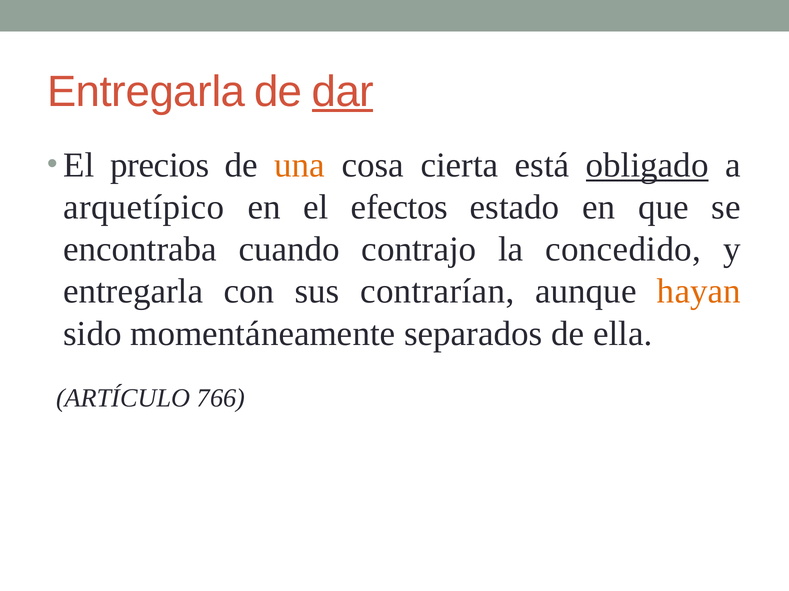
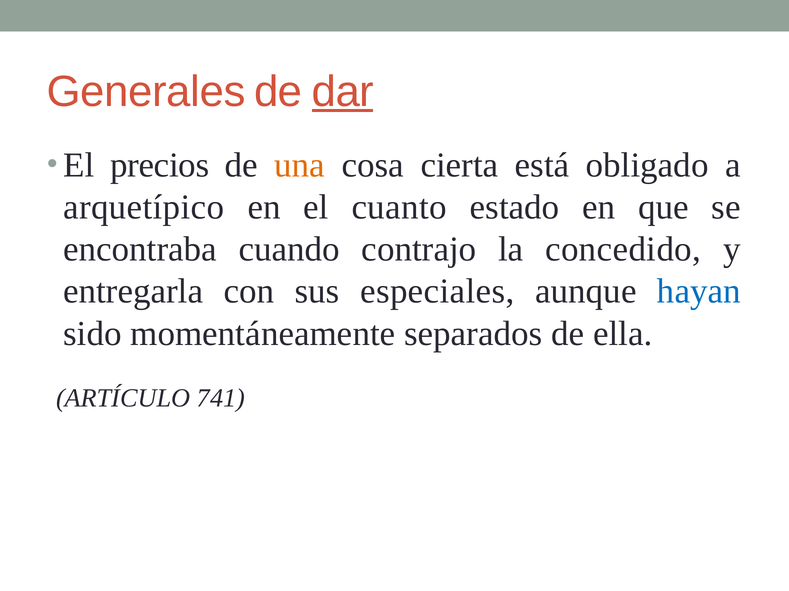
Entregarla at (146, 92): Entregarla -> Generales
obligado underline: present -> none
efectos: efectos -> cuanto
contrarían: contrarían -> especiales
hayan colour: orange -> blue
766: 766 -> 741
